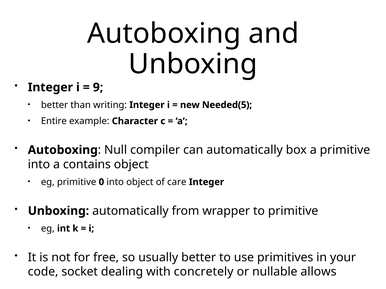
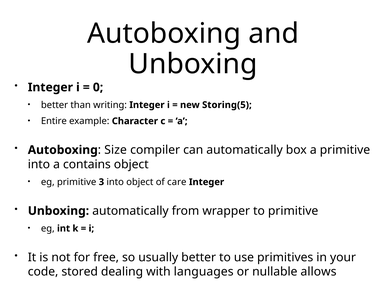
9: 9 -> 0
Needed(5: Needed(5 -> Storing(5
Null: Null -> Size
0: 0 -> 3
socket: socket -> stored
concretely: concretely -> languages
